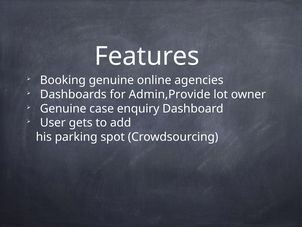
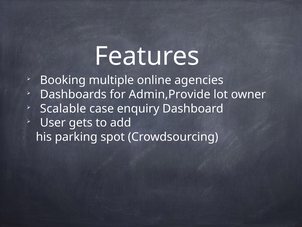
Booking genuine: genuine -> multiple
Genuine at (63, 108): Genuine -> Scalable
